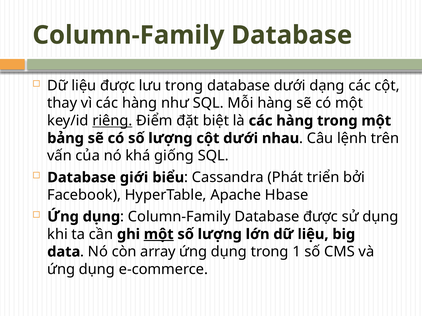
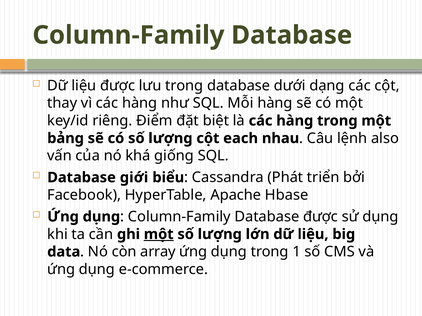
riêng underline: present -> none
cột dưới: dưới -> each
trên: trên -> also
